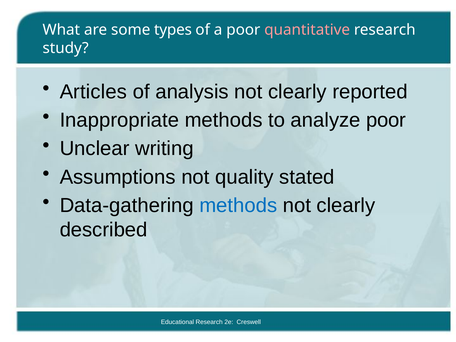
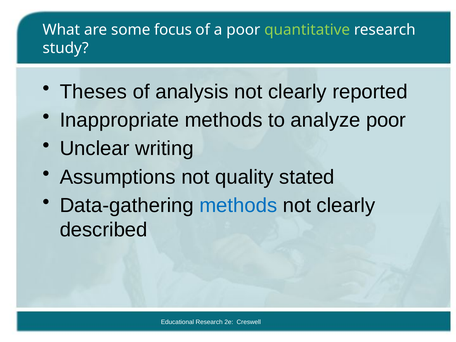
types: types -> focus
quantitative colour: pink -> light green
Articles: Articles -> Theses
